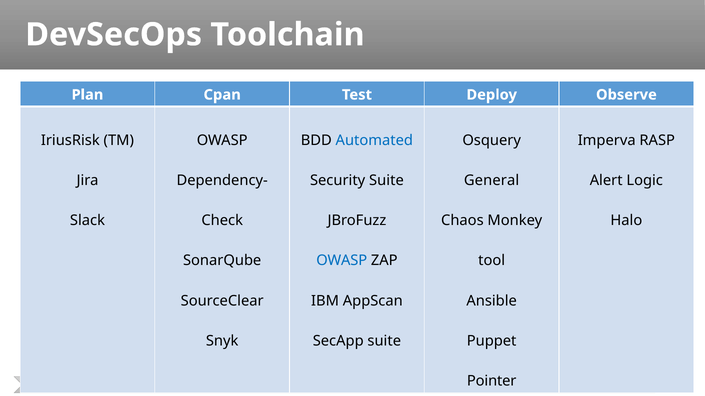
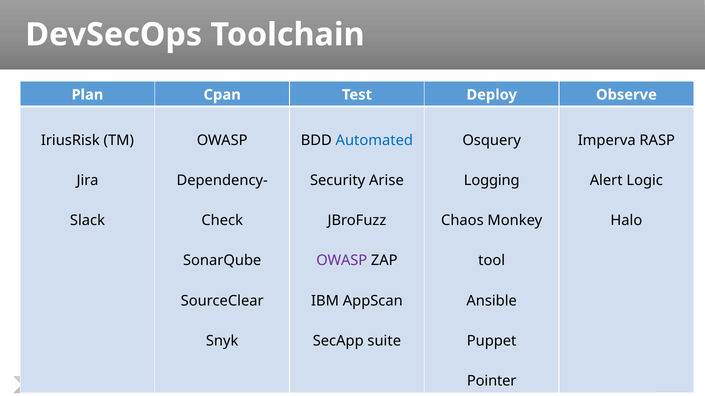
Security Suite: Suite -> Arise
General: General -> Logging
OWASP at (342, 261) colour: blue -> purple
